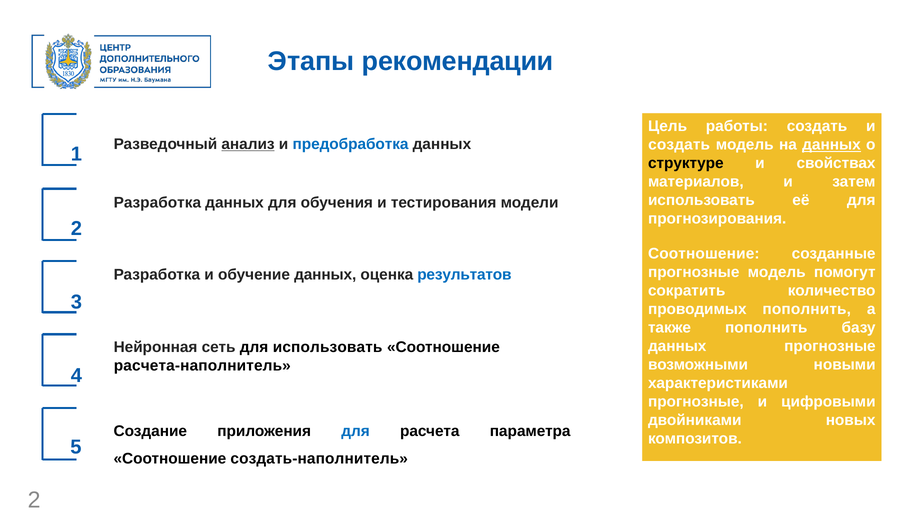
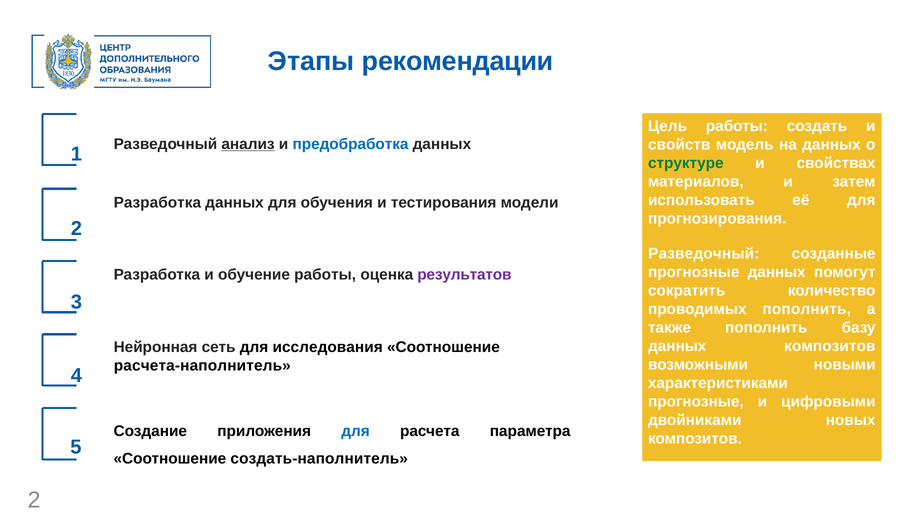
создать at (679, 145): создать -> свойств
данных at (832, 145) underline: present -> none
структуре colour: black -> green
Соотношение at (704, 254): Соотношение -> Разведочный
прогнозные модель: модель -> данных
обучение данных: данных -> работы
результатов colour: blue -> purple
данных прогнозные: прогнозные -> композитов
для использовать: использовать -> исследования
